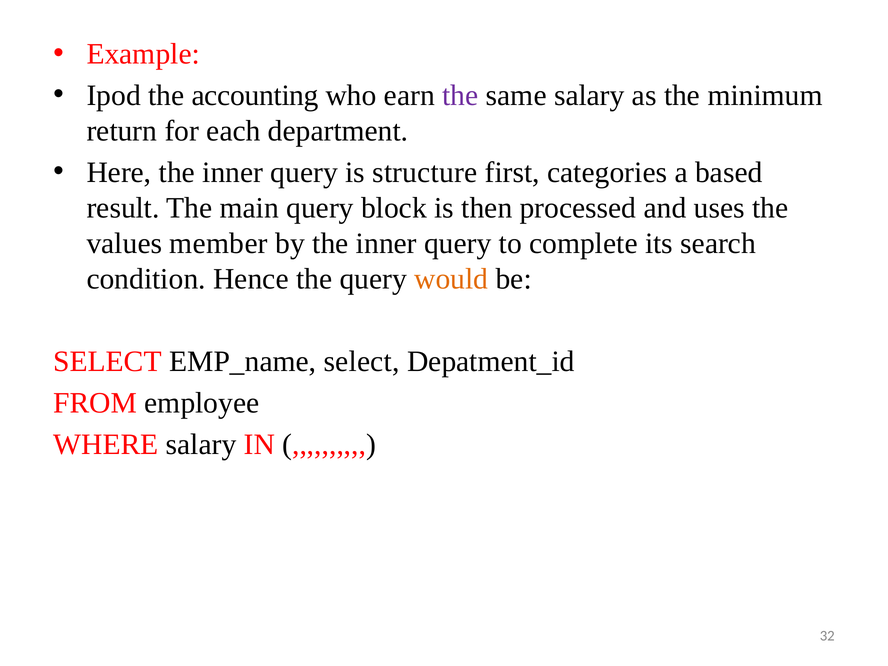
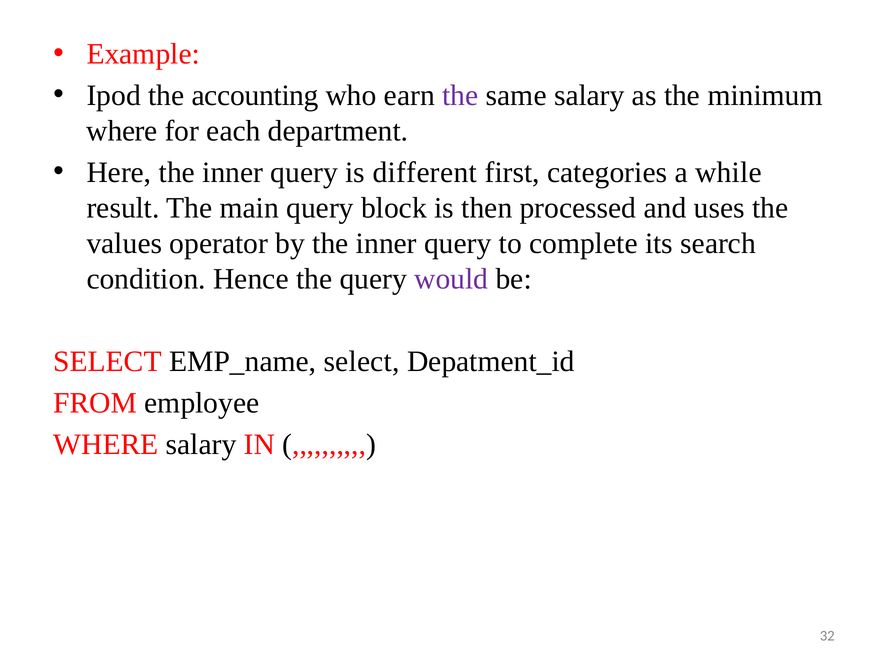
return at (122, 131): return -> where
structure: structure -> different
based: based -> while
member: member -> operator
would colour: orange -> purple
